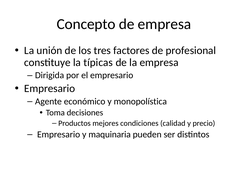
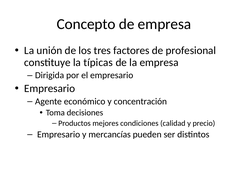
monopolística: monopolística -> concentración
maquinaria: maquinaria -> mercancías
